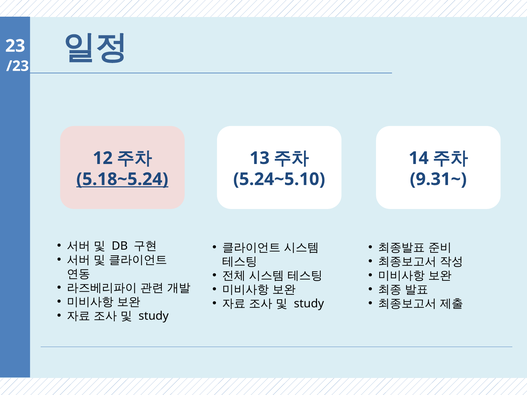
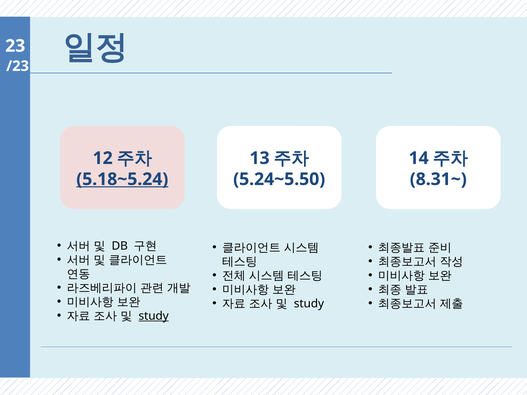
5.24~5.10: 5.24~5.10 -> 5.24~5.50
9.31~: 9.31~ -> 8.31~
study at (154, 316) underline: none -> present
